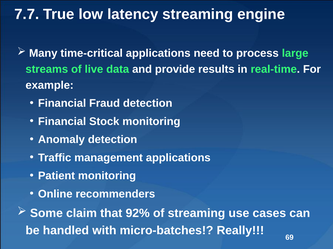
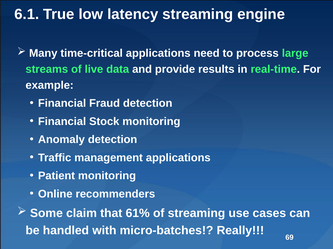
7.7: 7.7 -> 6.1
92%: 92% -> 61%
